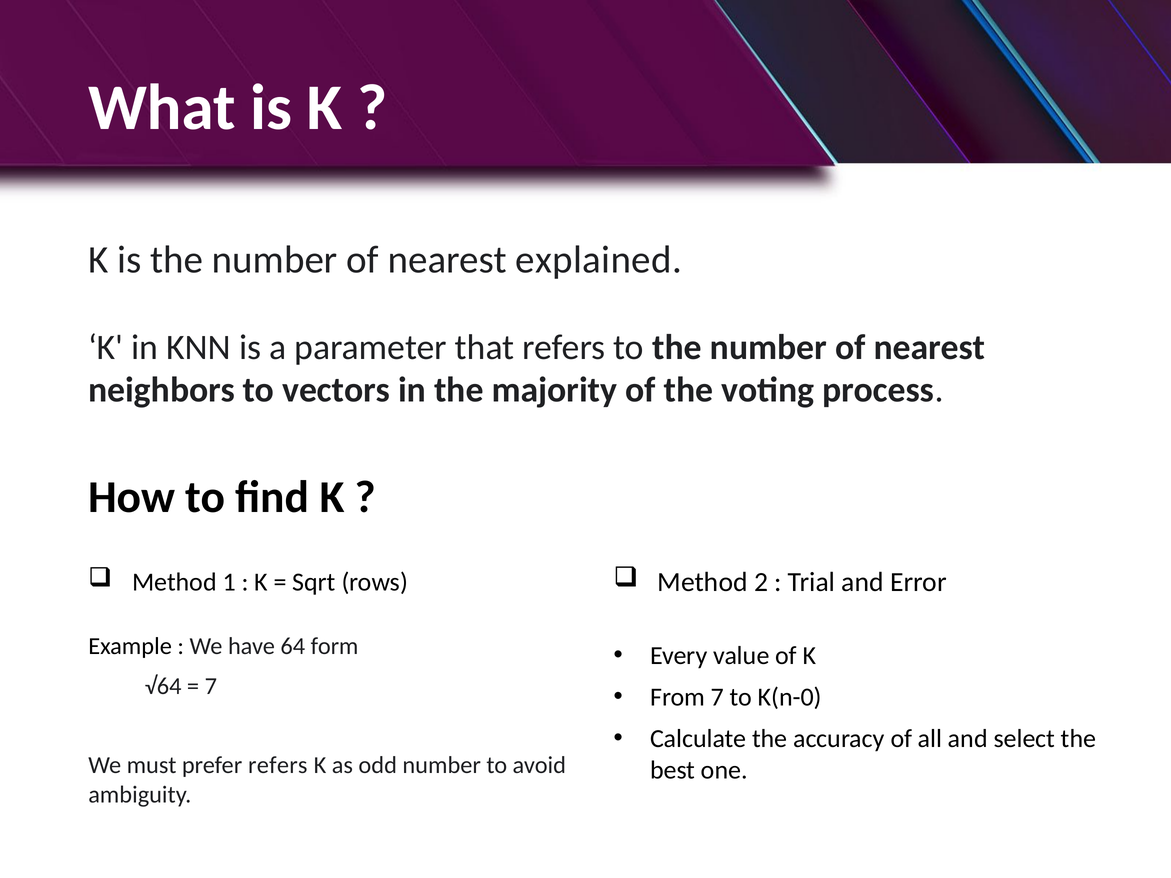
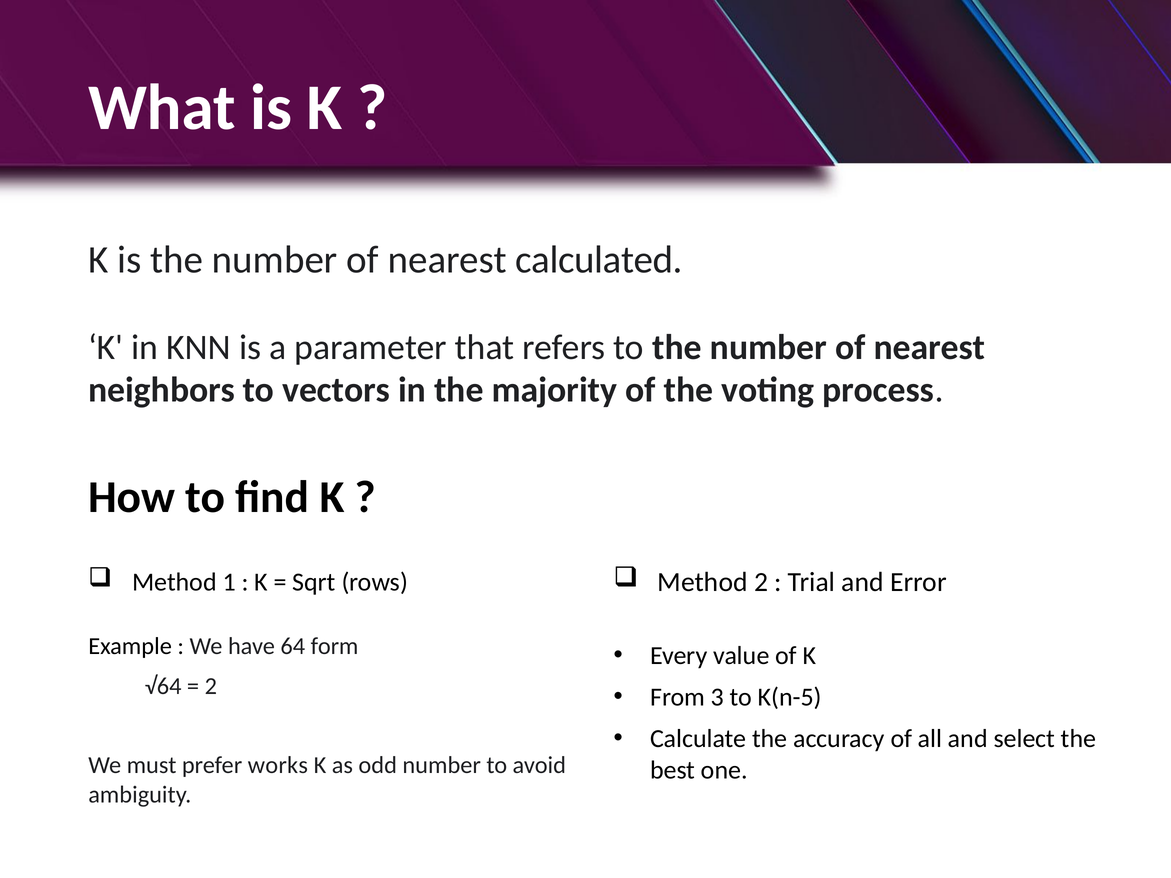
explained: explained -> calculated
7 at (211, 686): 7 -> 2
From 7: 7 -> 3
K(n-0: K(n-0 -> K(n-5
prefer refers: refers -> works
